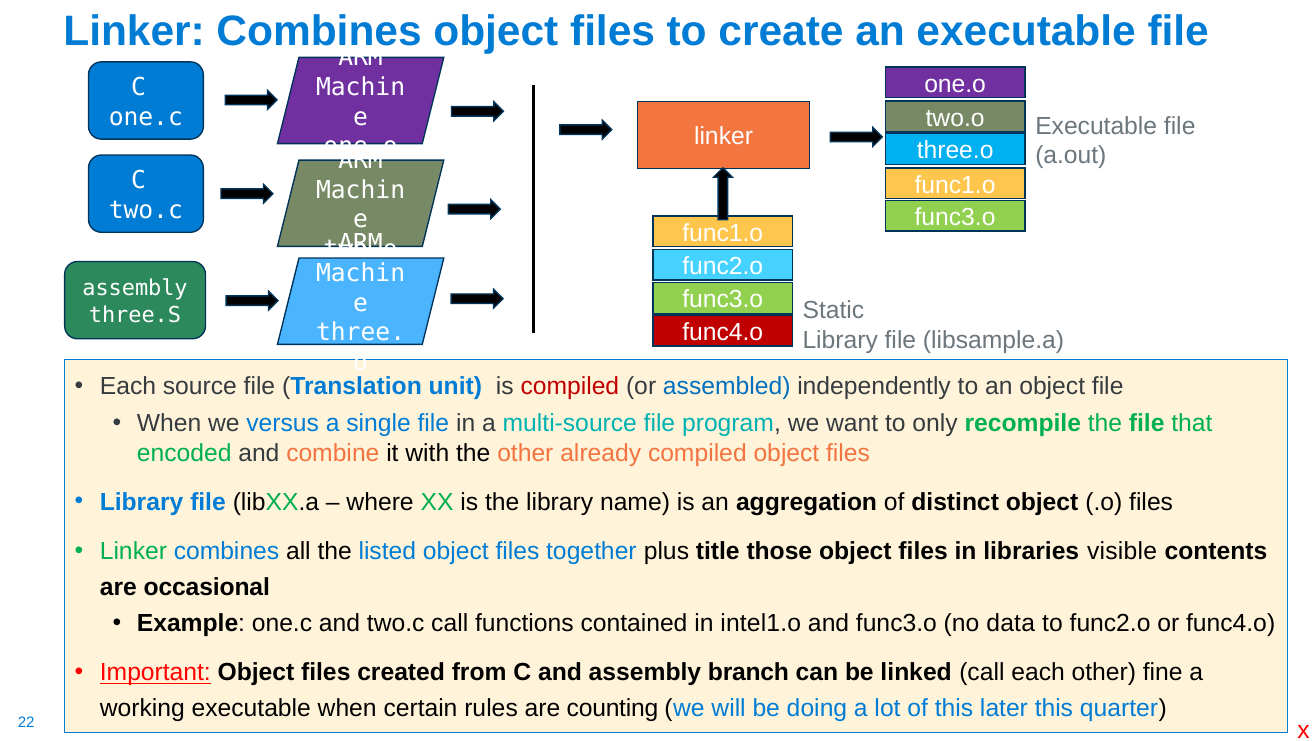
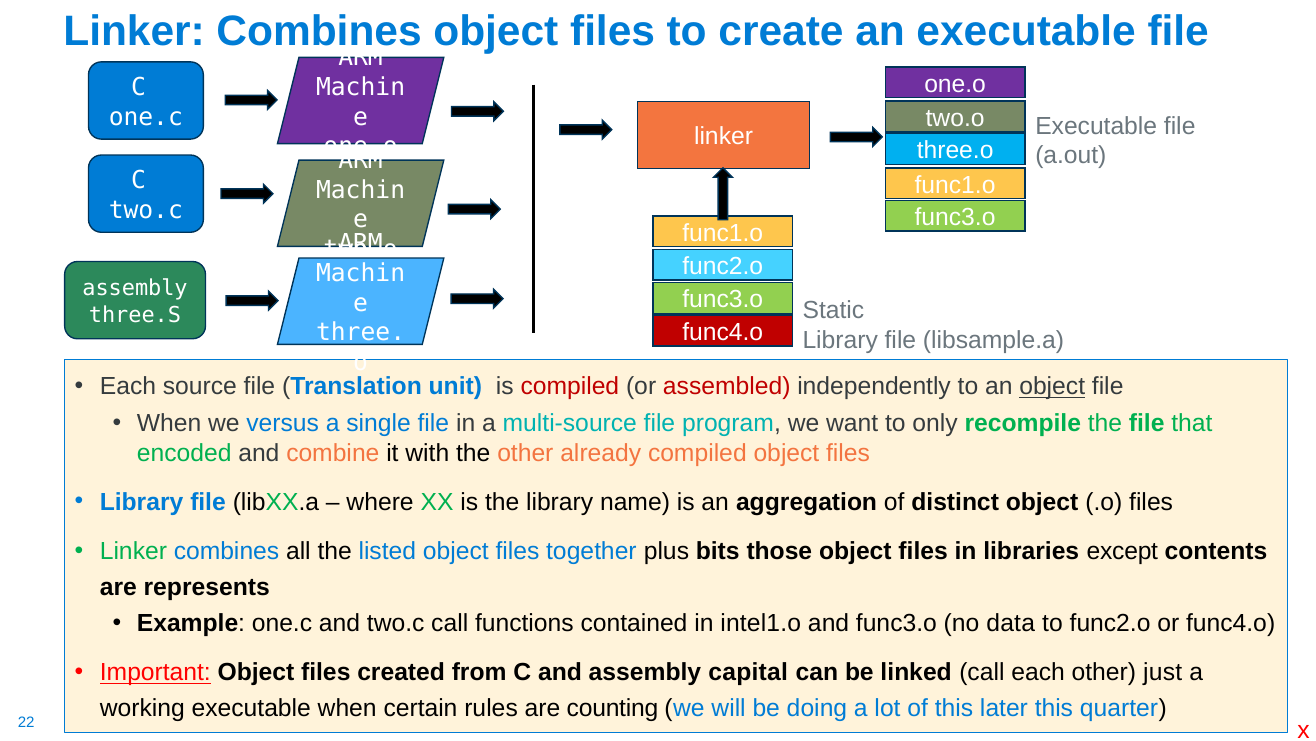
assembled colour: blue -> red
object at (1052, 386) underline: none -> present
title: title -> bits
visible: visible -> except
occasional: occasional -> represents
branch: branch -> capital
fine: fine -> just
